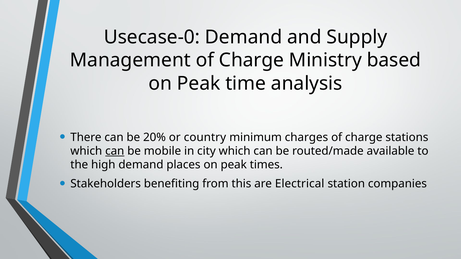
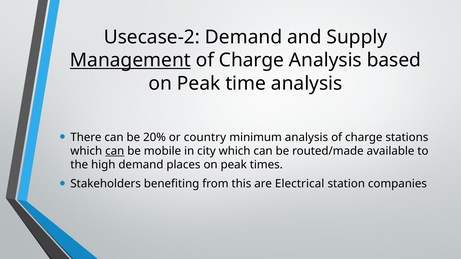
Usecase-0: Usecase-0 -> Usecase-2
Management underline: none -> present
Charge Ministry: Ministry -> Analysis
minimum charges: charges -> analysis
